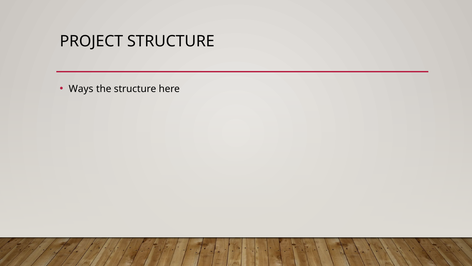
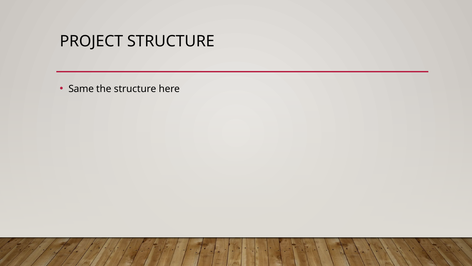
Ways: Ways -> Same
